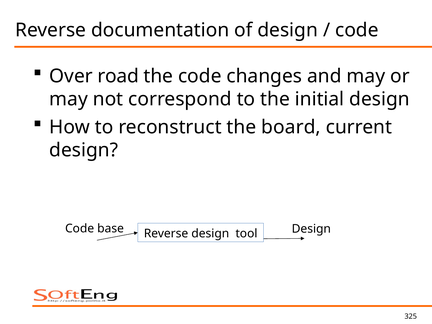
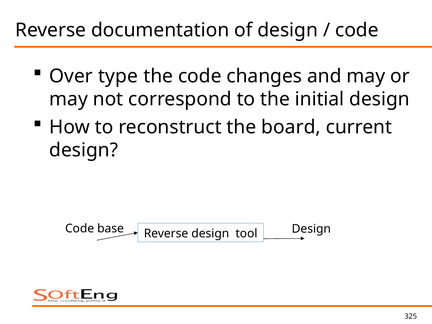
road: road -> type
